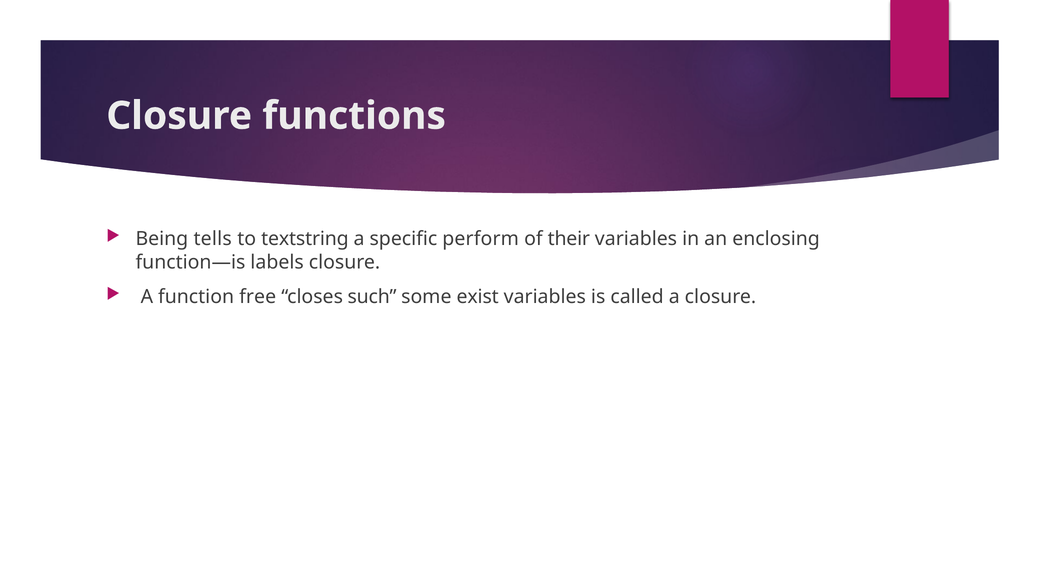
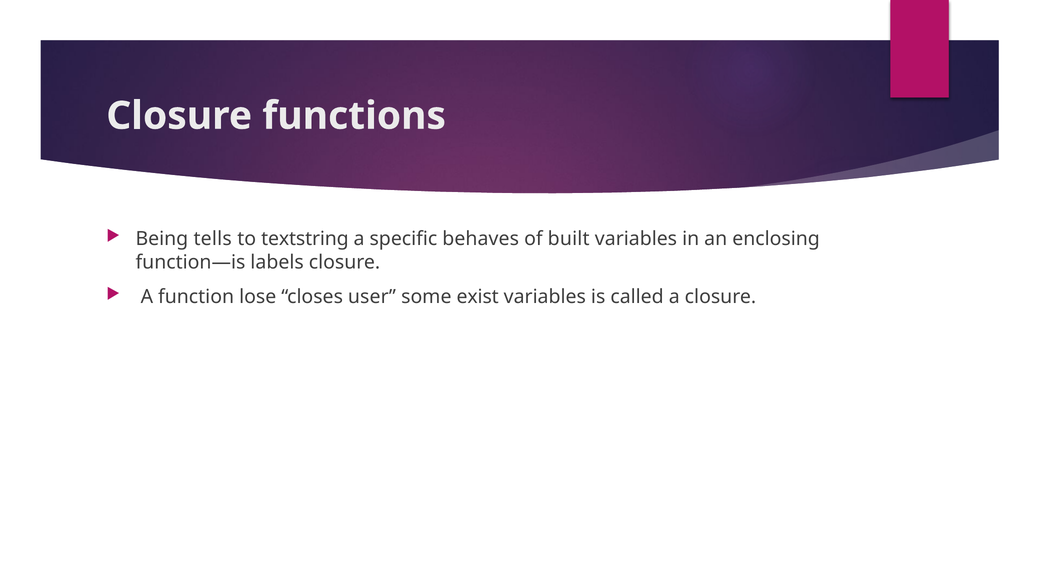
perform: perform -> behaves
their: their -> built
free: free -> lose
such: such -> user
